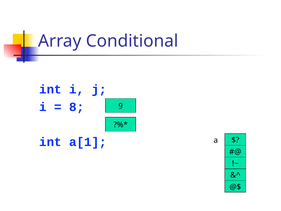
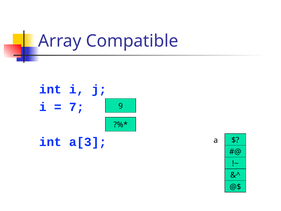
Conditional: Conditional -> Compatible
8: 8 -> 7
a[1: a[1 -> a[3
